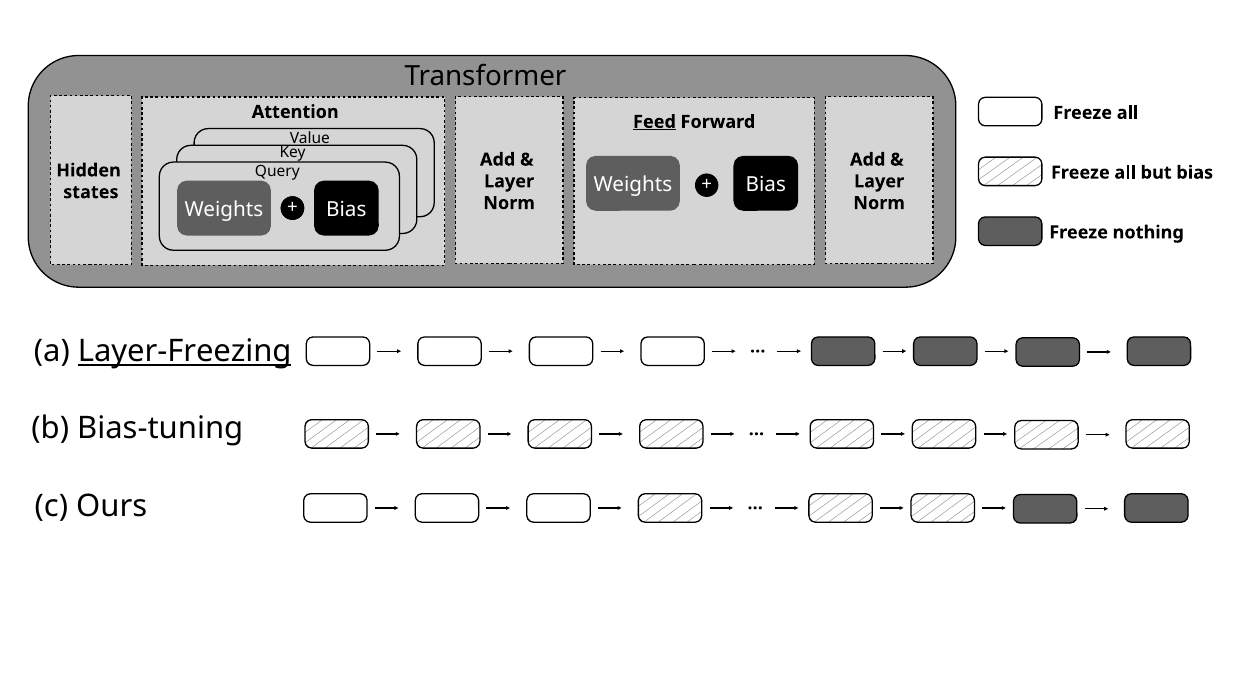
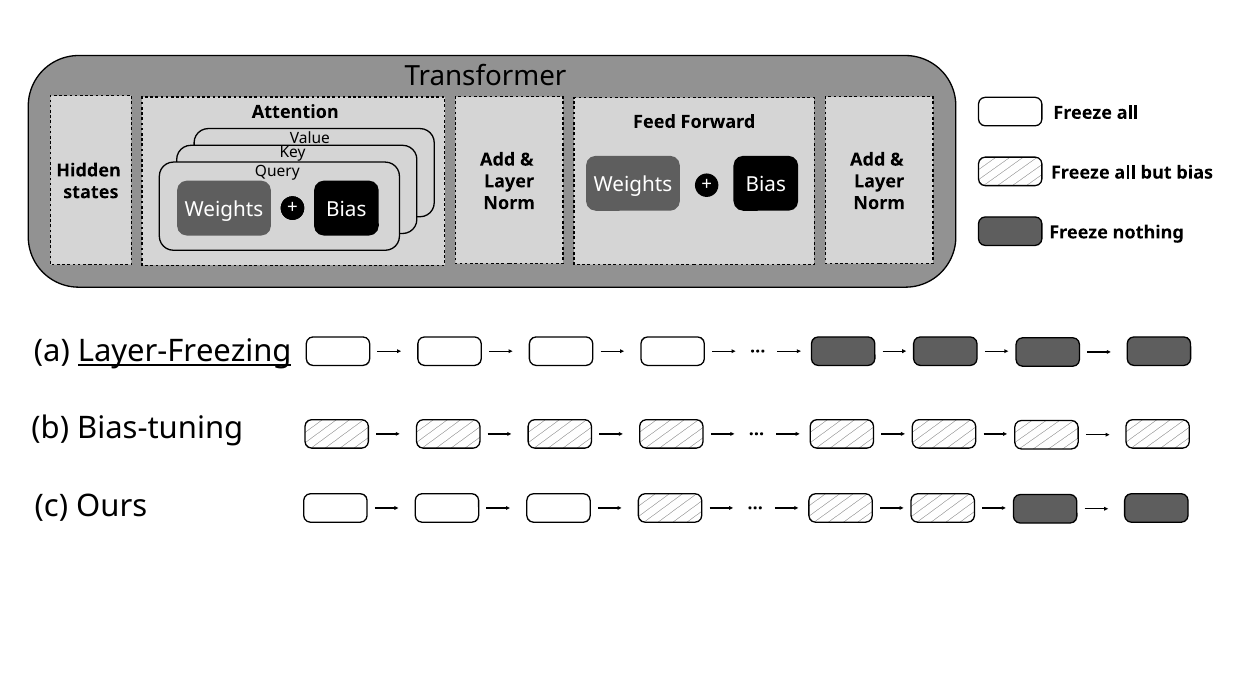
Feed underline: present -> none
